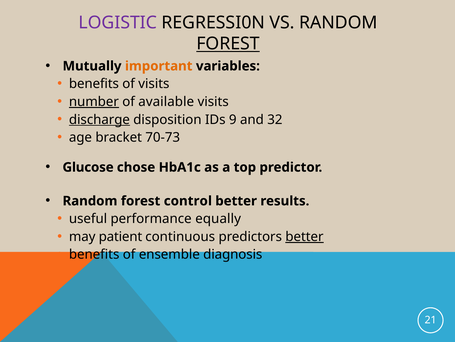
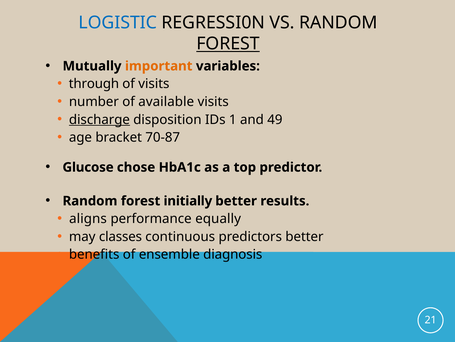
LOGISTIC colour: purple -> blue
benefits at (94, 84): benefits -> through
number underline: present -> none
9: 9 -> 1
32: 32 -> 49
70-73: 70-73 -> 70-87
control: control -> initially
useful: useful -> aligns
patient: patient -> classes
better at (304, 236) underline: present -> none
